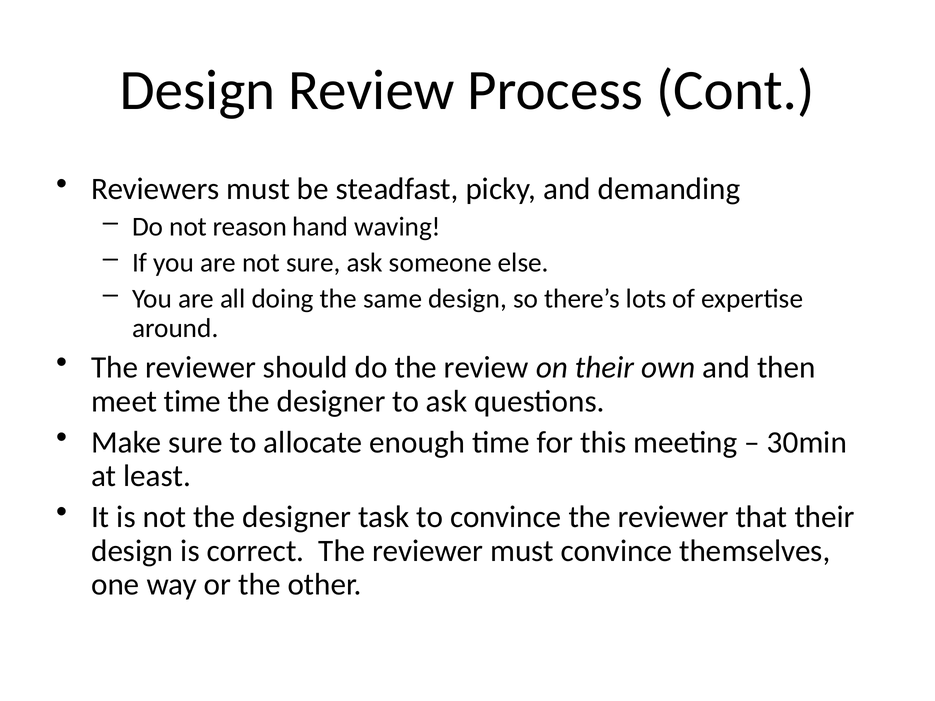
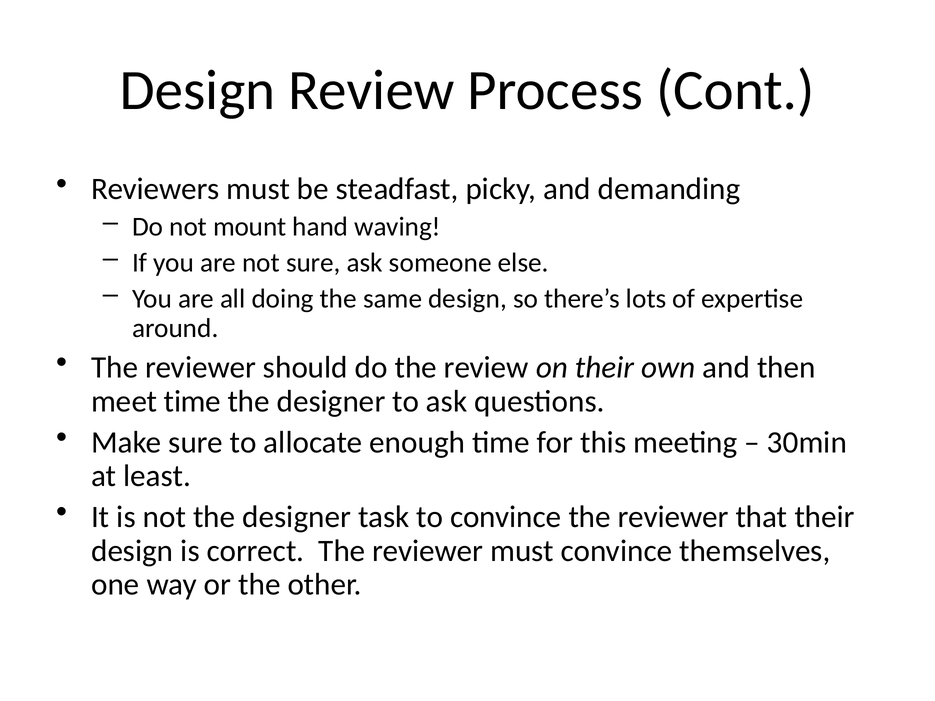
reason: reason -> mount
